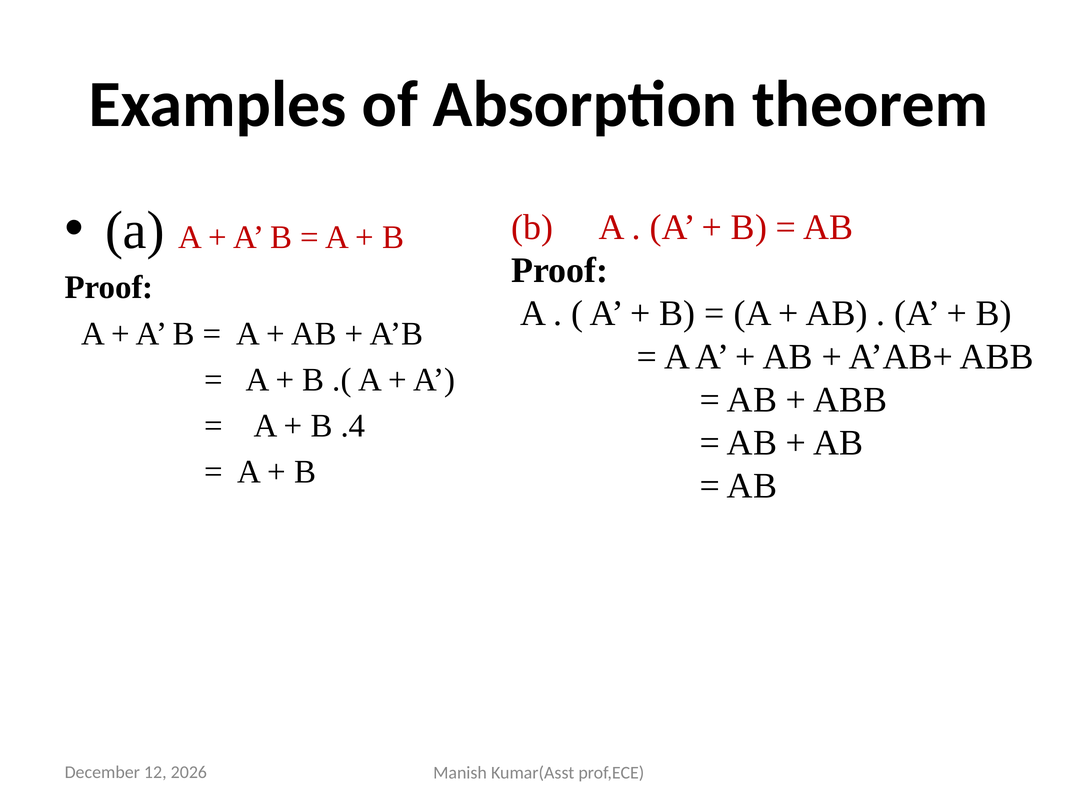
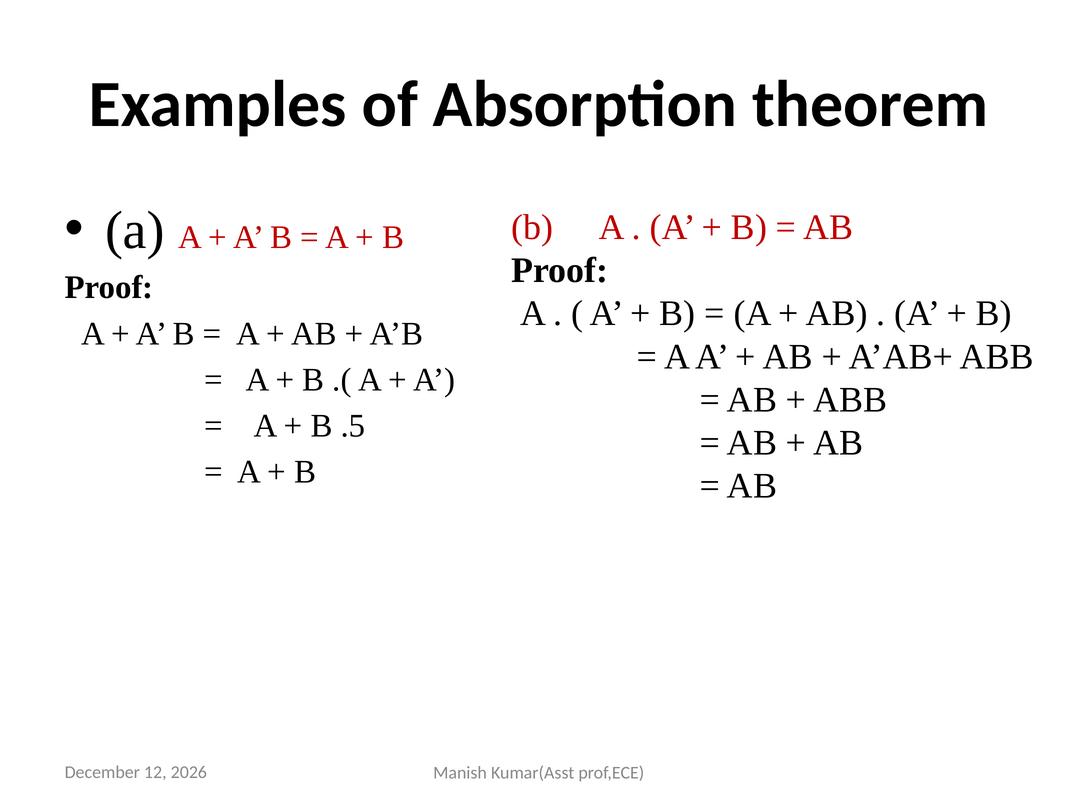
.4: .4 -> .5
